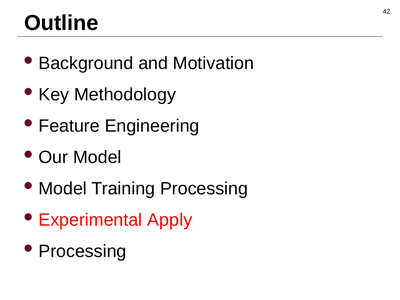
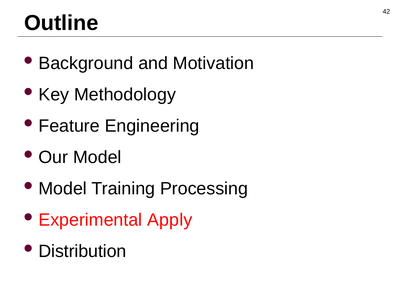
Processing at (82, 251): Processing -> Distribution
